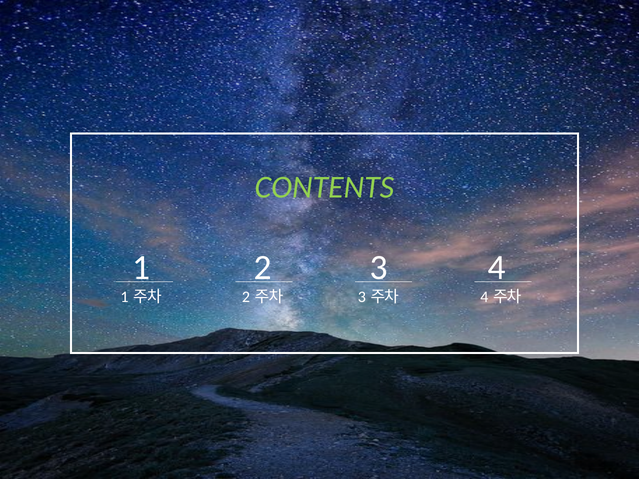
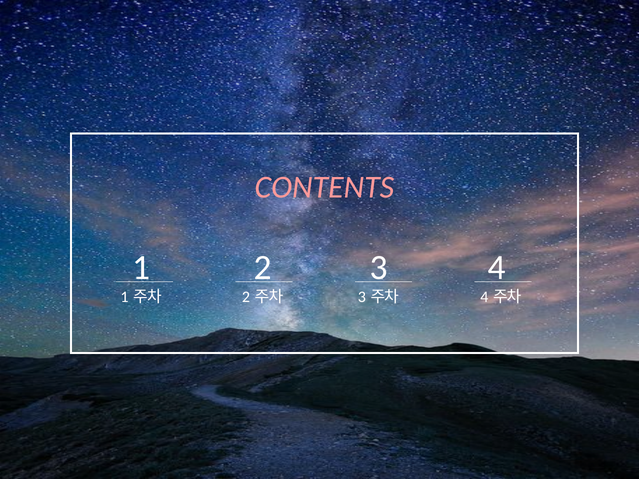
CONTENTS colour: light green -> pink
